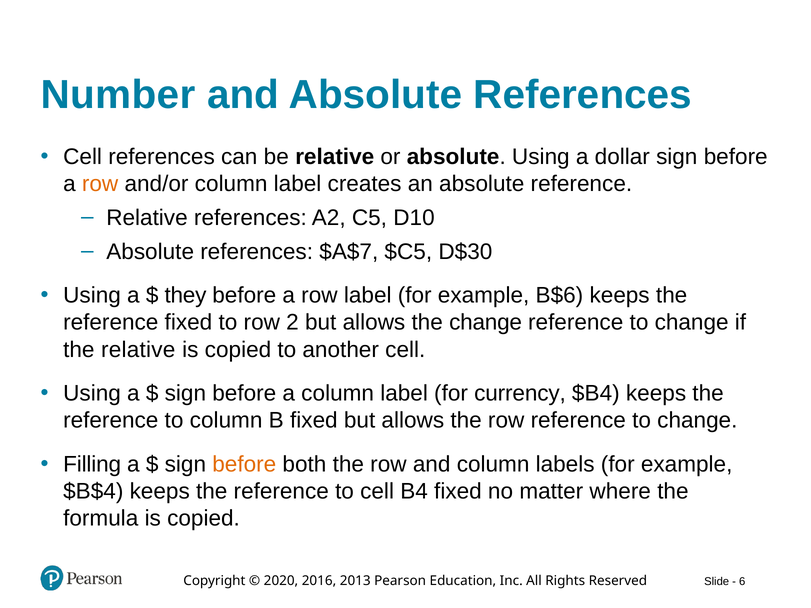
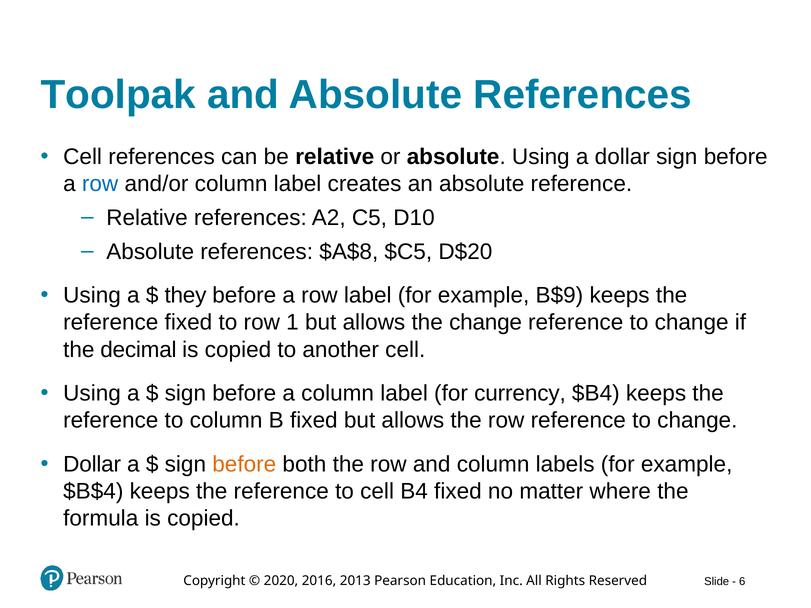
Number: Number -> Toolpak
row at (100, 184) colour: orange -> blue
$A$7: $A$7 -> $A$8
D$30: D$30 -> D$20
B$6: B$6 -> B$9
2: 2 -> 1
the relative: relative -> decimal
Filling at (92, 465): Filling -> Dollar
